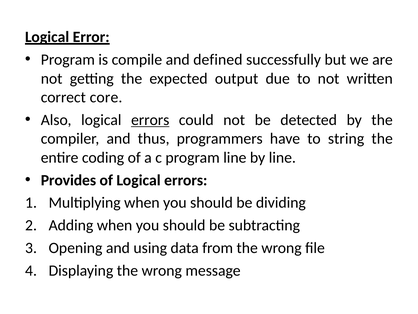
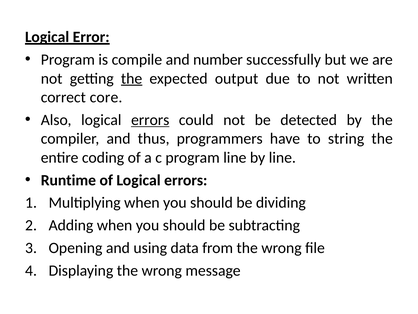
defined: defined -> number
the at (132, 78) underline: none -> present
Provides: Provides -> Runtime
